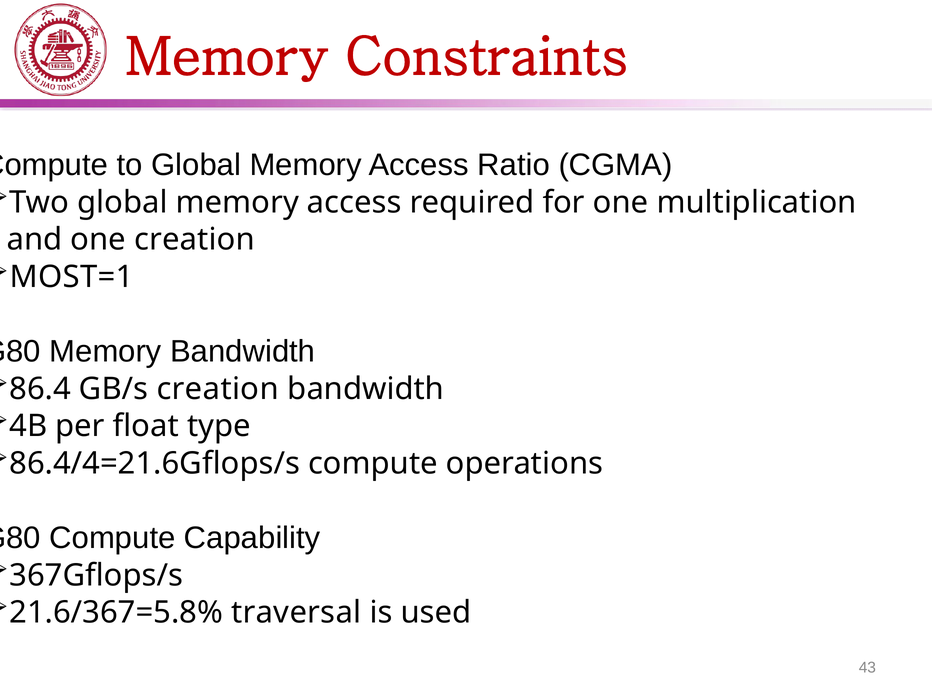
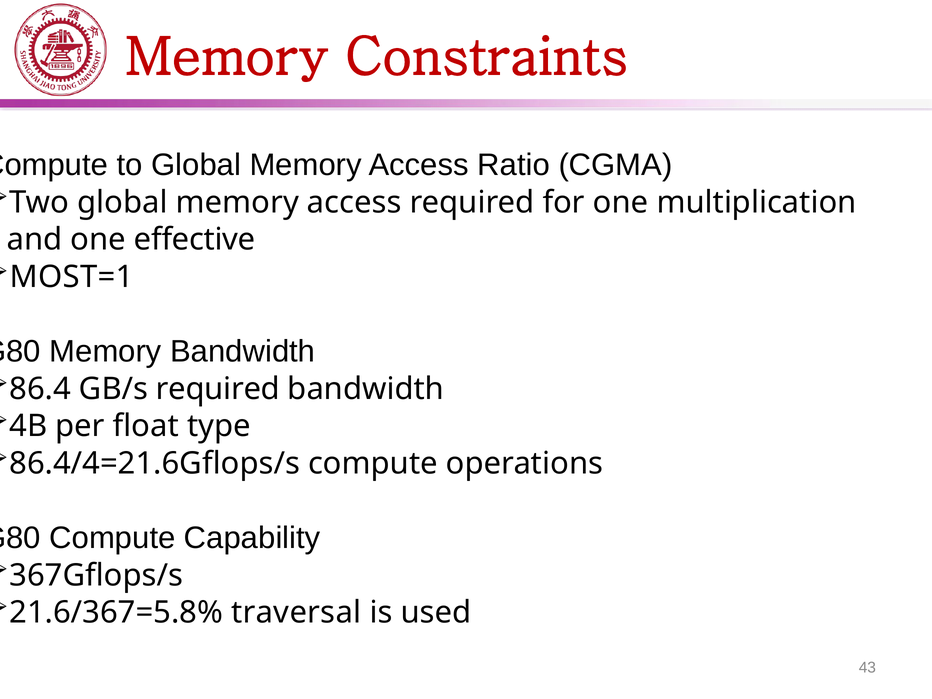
one creation: creation -> effective
GB/s creation: creation -> required
